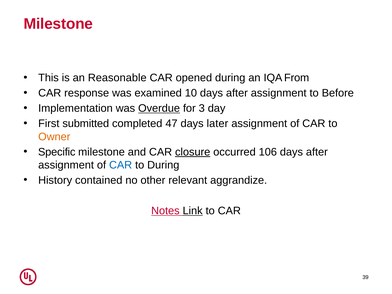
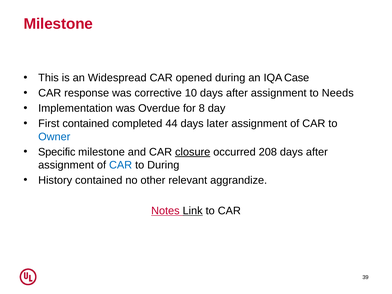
Reasonable: Reasonable -> Widespread
From: From -> Case
examined: examined -> corrective
Before: Before -> Needs
Overdue underline: present -> none
3: 3 -> 8
First submitted: submitted -> contained
47: 47 -> 44
Owner colour: orange -> blue
106: 106 -> 208
